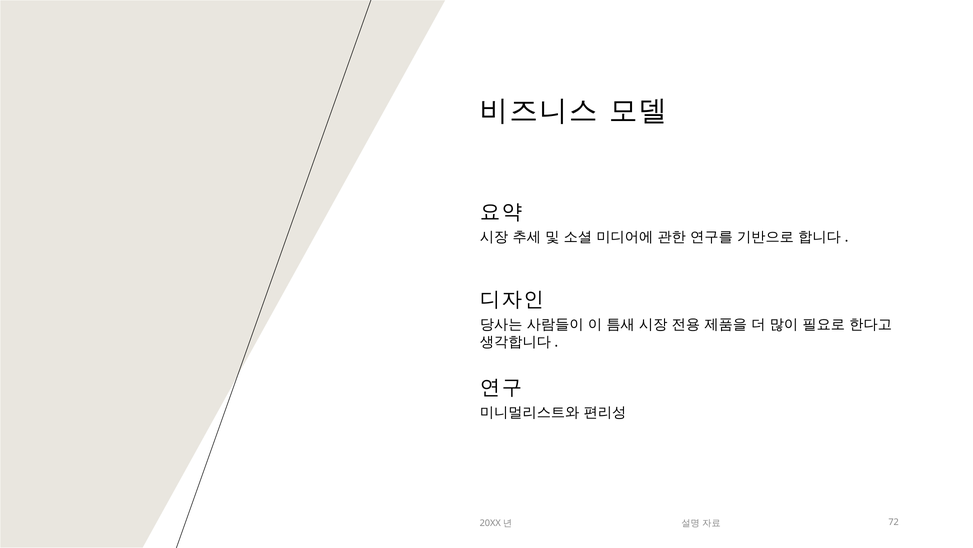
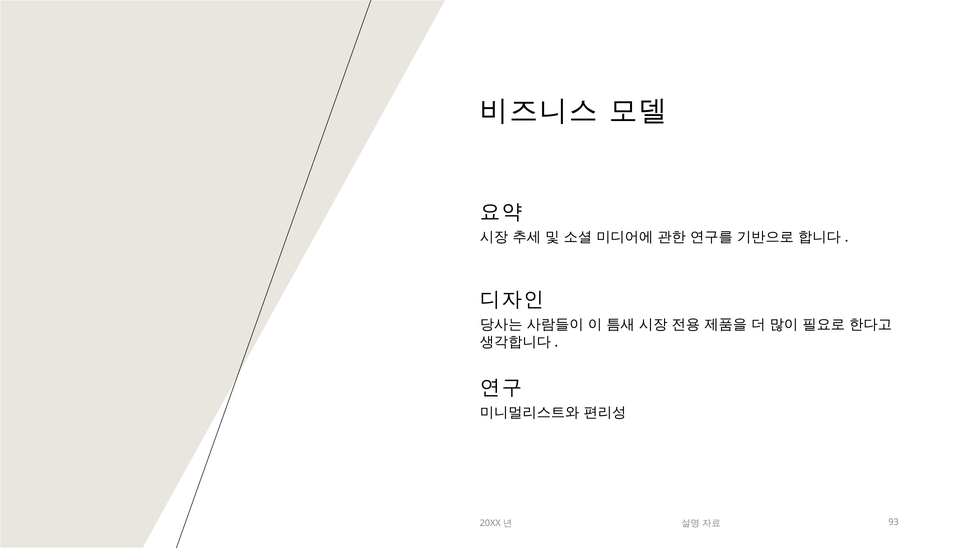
72: 72 -> 93
